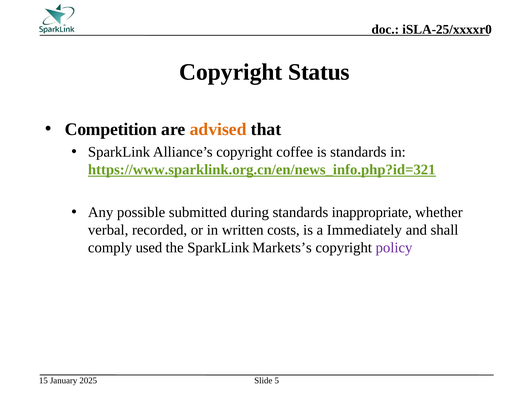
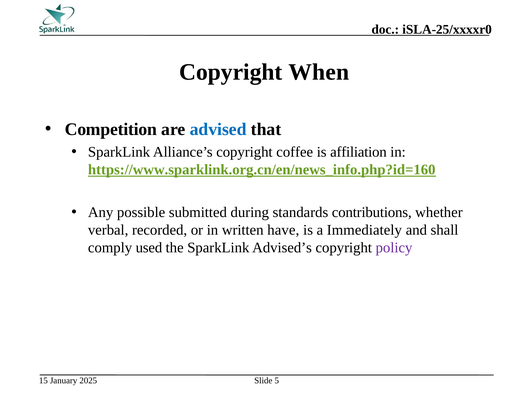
Status: Status -> When
advised colour: orange -> blue
is standards: standards -> affiliation
https://www.sparklink.org.cn/en/news_info.php?id=321: https://www.sparklink.org.cn/en/news_info.php?id=321 -> https://www.sparklink.org.cn/en/news_info.php?id=160
inappropriate: inappropriate -> contributions
costs: costs -> have
Markets’s: Markets’s -> Advised’s
